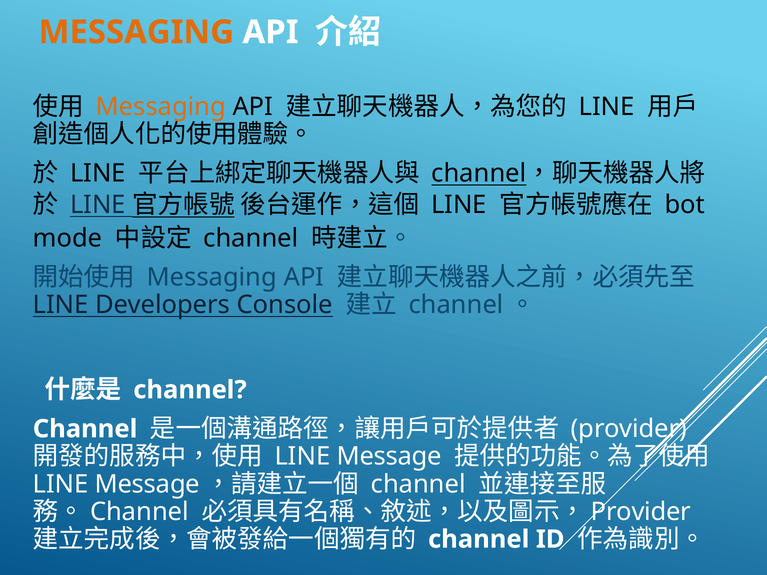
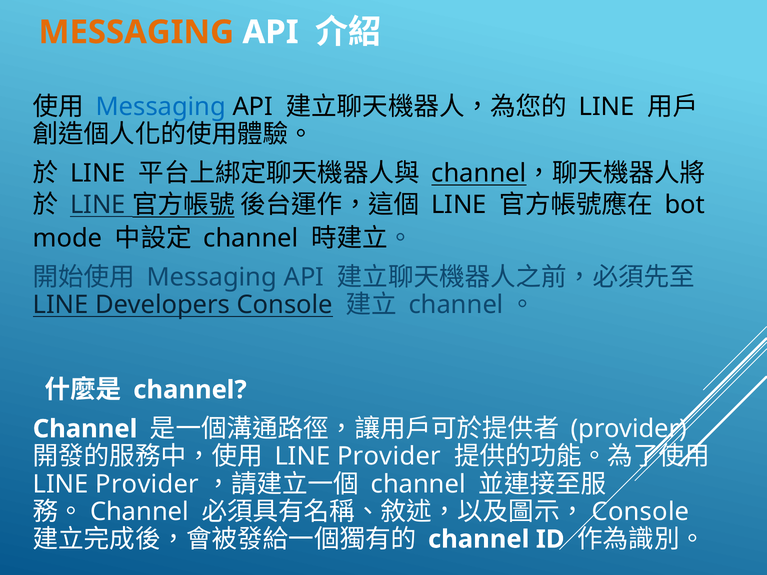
Messaging at (161, 107) colour: orange -> blue
Message at (389, 457): Message -> Provider
Message at (147, 484): Message -> Provider
Provider at (641, 512): Provider -> Console
